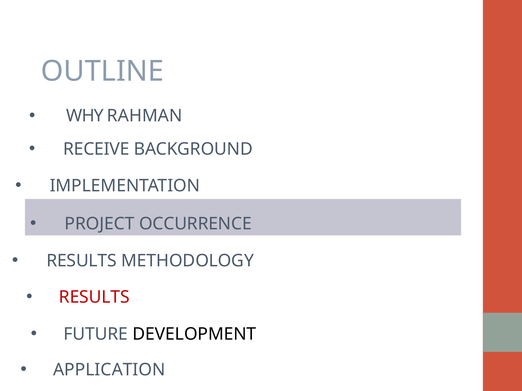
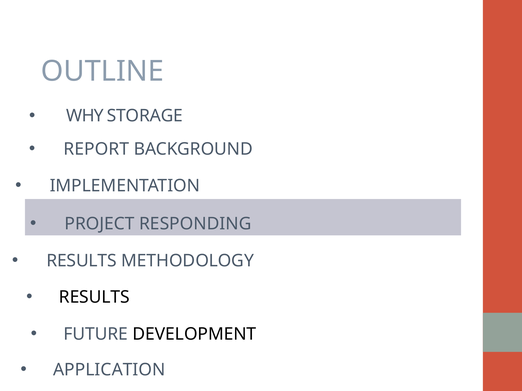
RAHMAN: RAHMAN -> STORAGE
RECEIVE: RECEIVE -> REPORT
OCCURRENCE: OCCURRENCE -> RESPONDING
RESULTS at (94, 297) colour: red -> black
